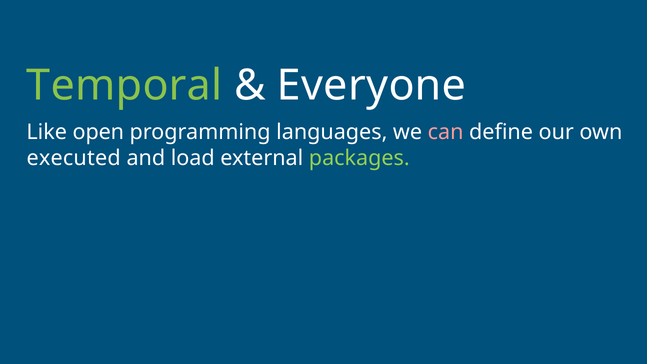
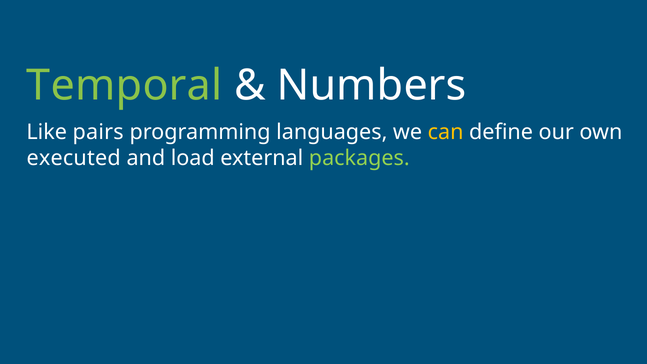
Everyone: Everyone -> Numbers
open: open -> pairs
can colour: pink -> yellow
